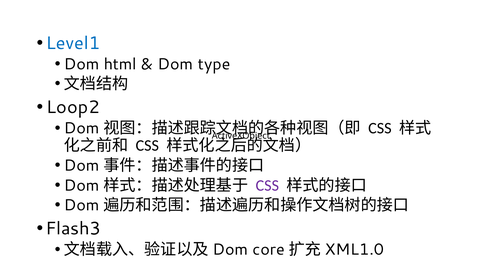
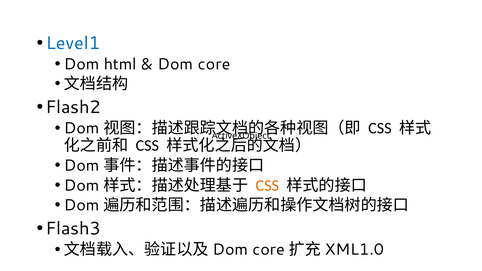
type: type -> core
Loop2: Loop2 -> Flash2
CSS at (267, 185) colour: purple -> orange
